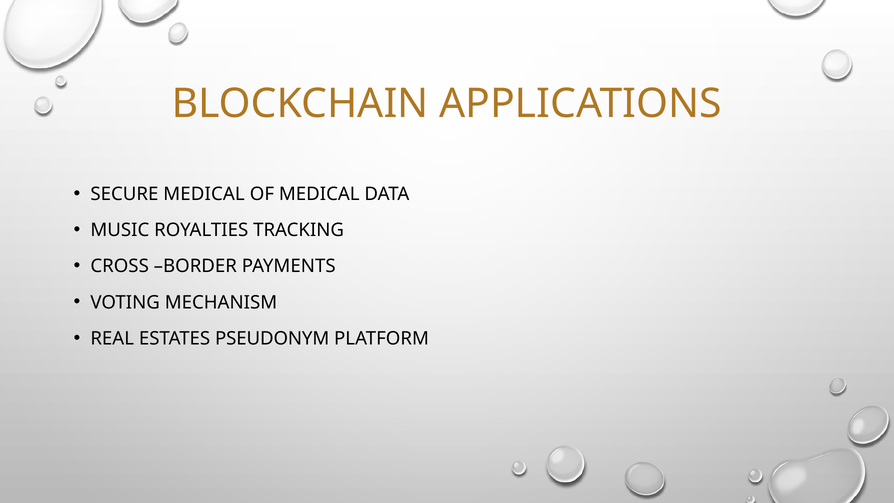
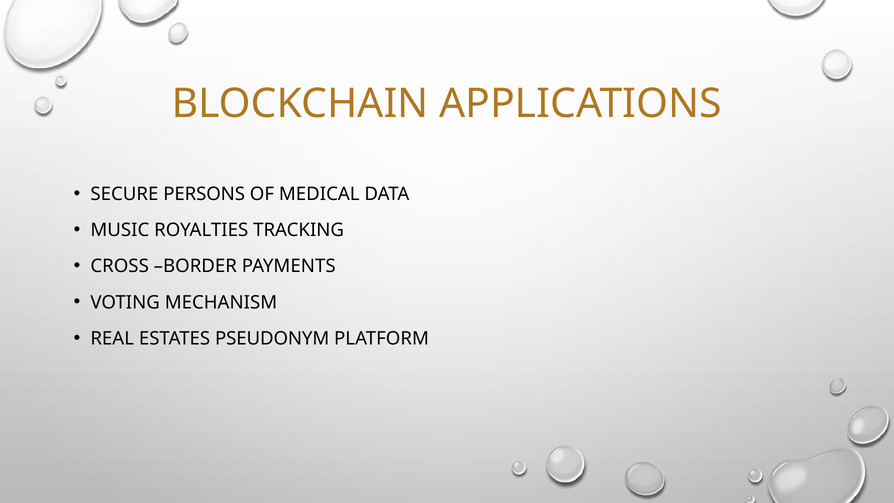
SECURE MEDICAL: MEDICAL -> PERSONS
